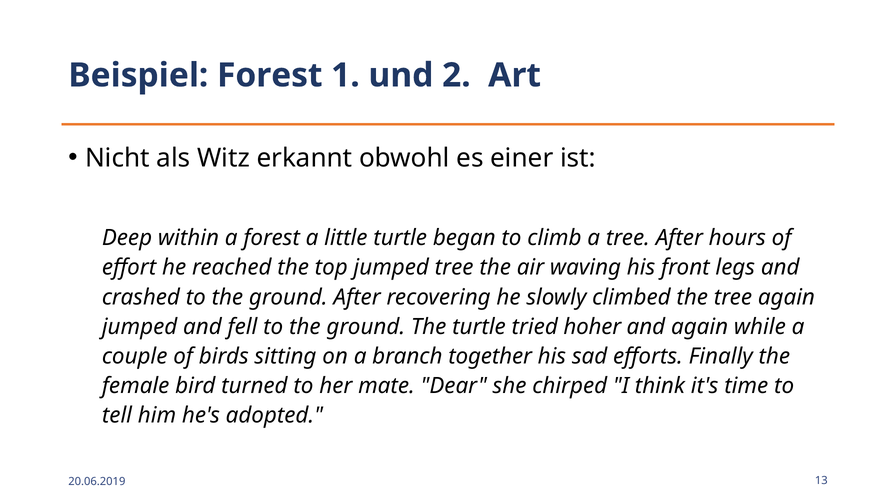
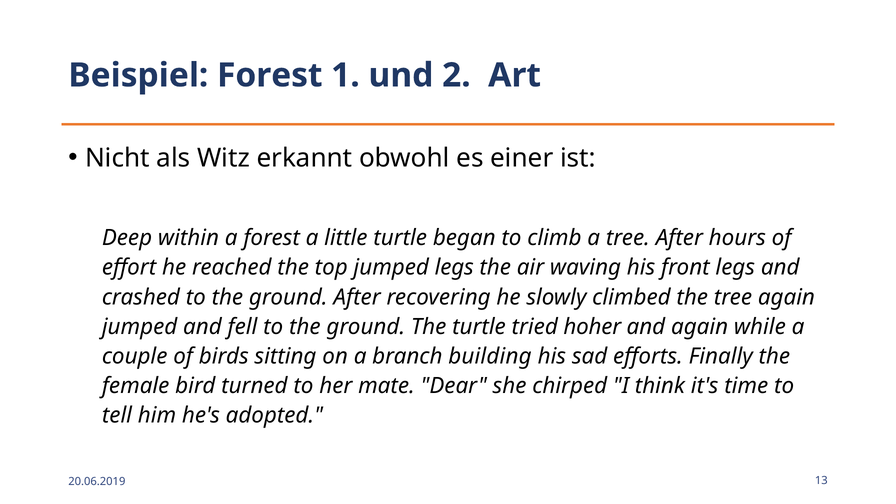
jumped tree: tree -> legs
together: together -> building
